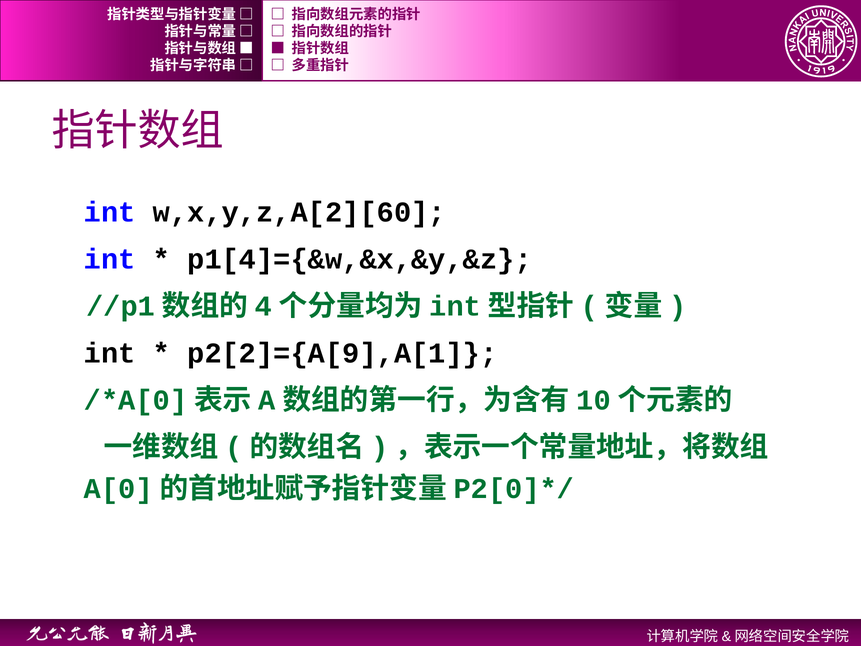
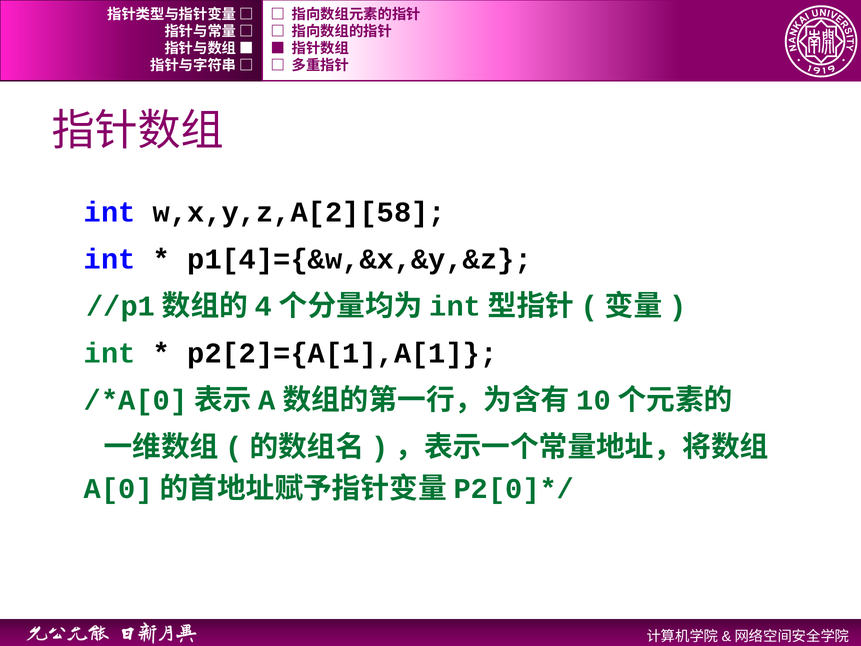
w,x,y,z,A[2][60: w,x,y,z,A[2][60 -> w,x,y,z,A[2][58
int at (110, 353) colour: black -> green
p2[2]={A[9],A[1: p2[2]={A[9],A[1 -> p2[2]={A[1],A[1
